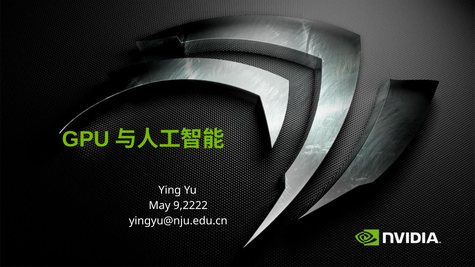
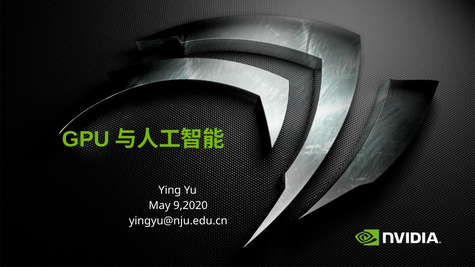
9,2222: 9,2222 -> 9,2020
